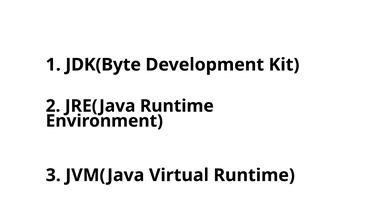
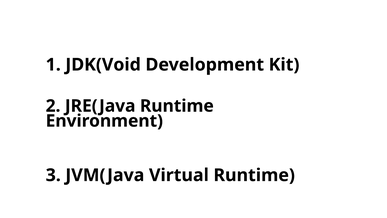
JDK(Byte: JDK(Byte -> JDK(Void
